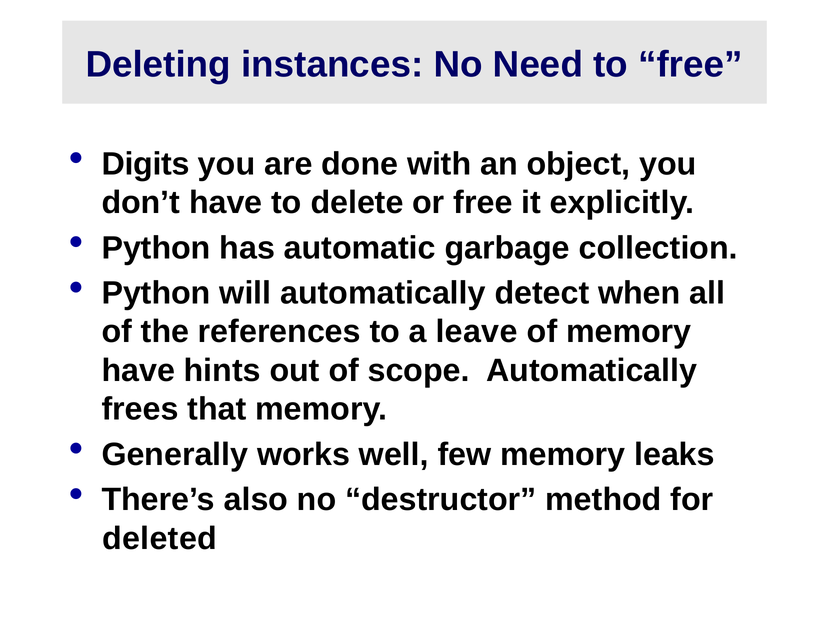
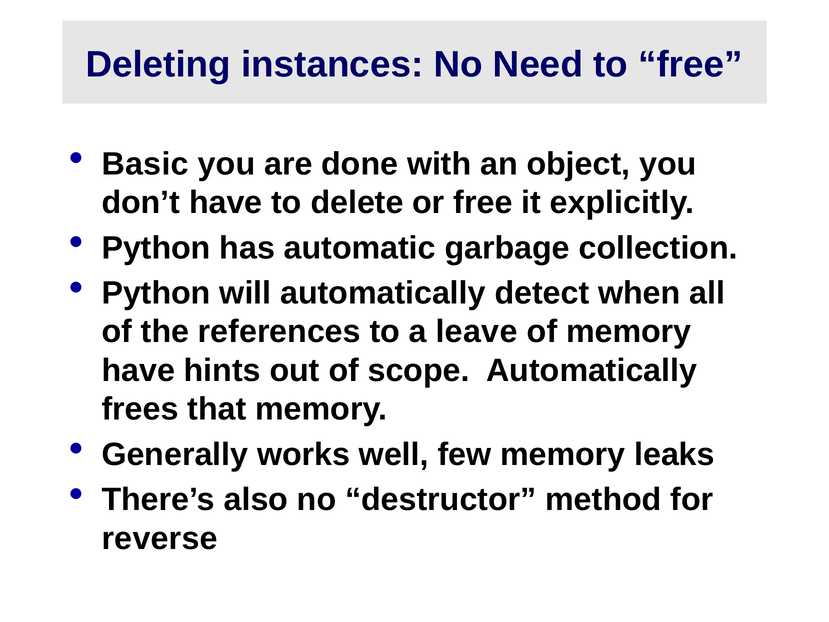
Digits: Digits -> Basic
deleted: deleted -> reverse
